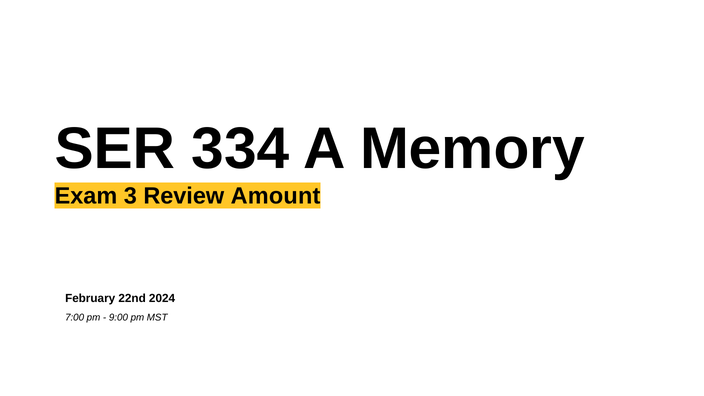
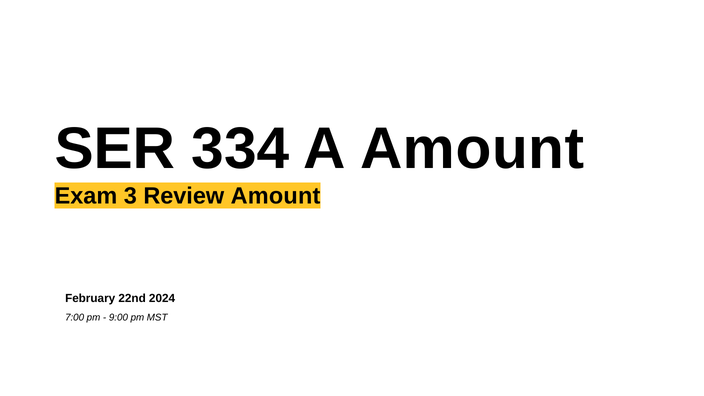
A Memory: Memory -> Amount
